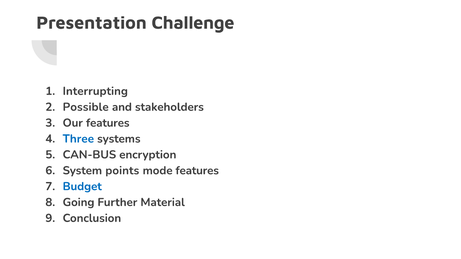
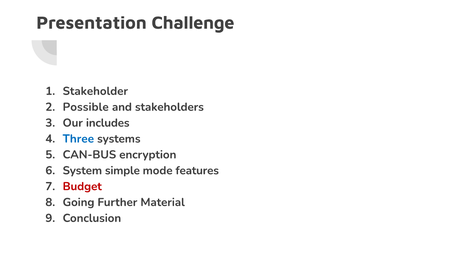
Interrupting: Interrupting -> Stakeholder
Our features: features -> includes
points: points -> simple
Budget colour: blue -> red
